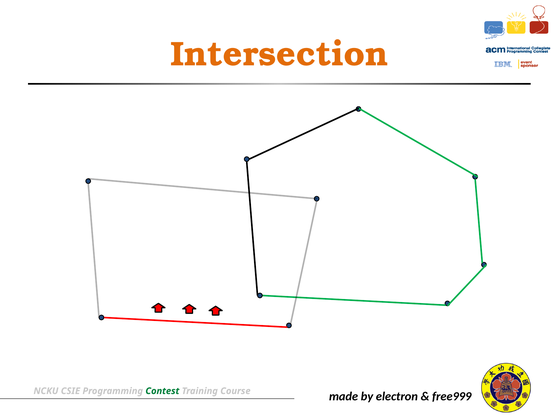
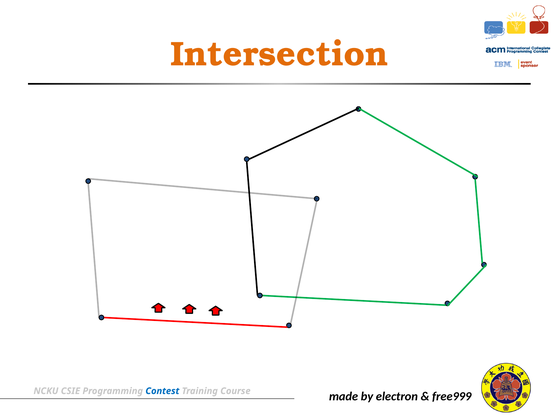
Contest colour: green -> blue
